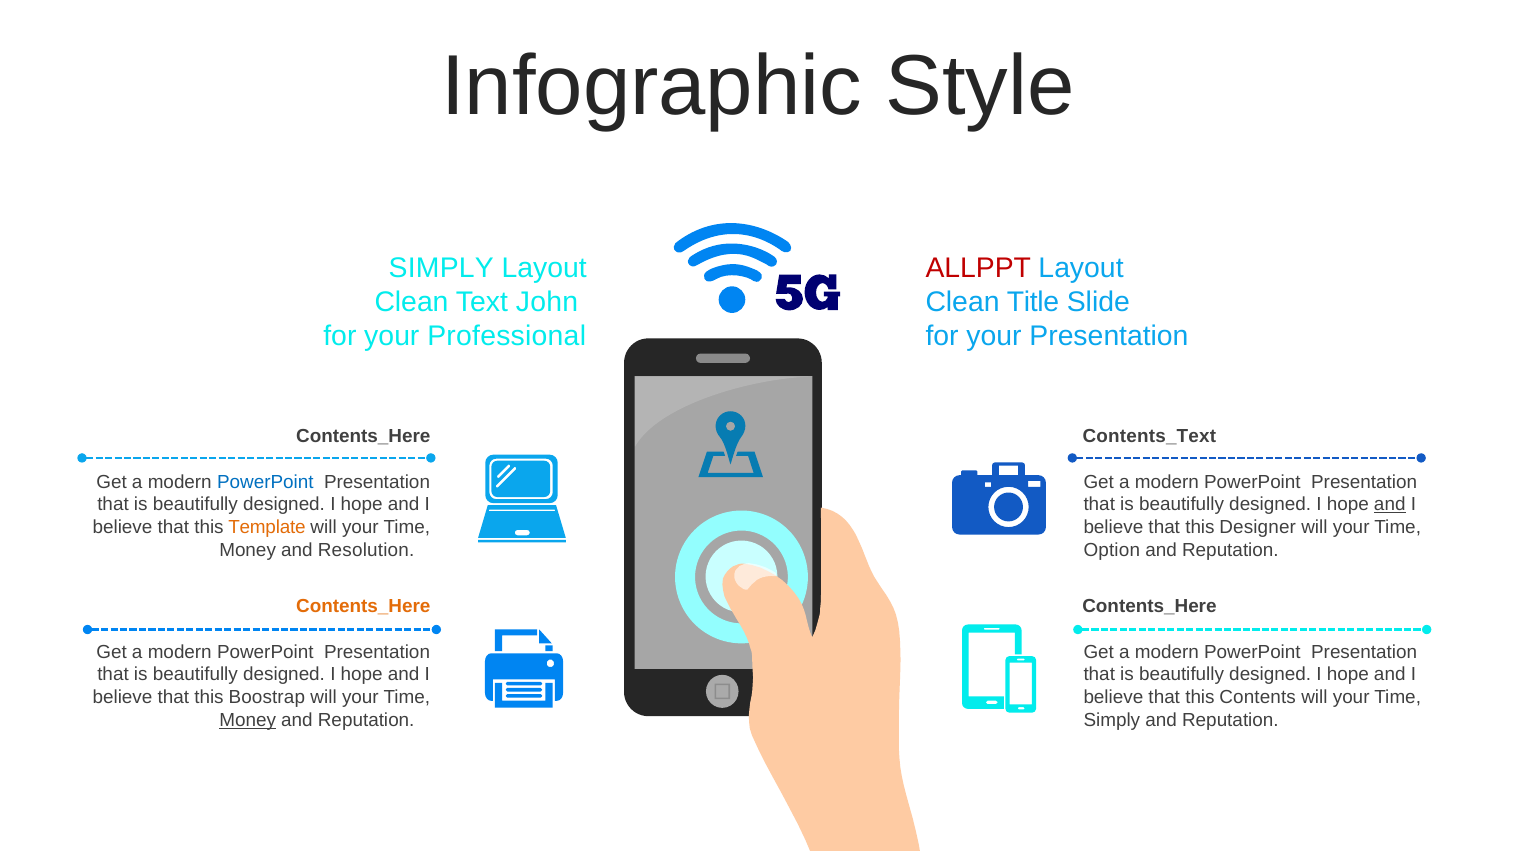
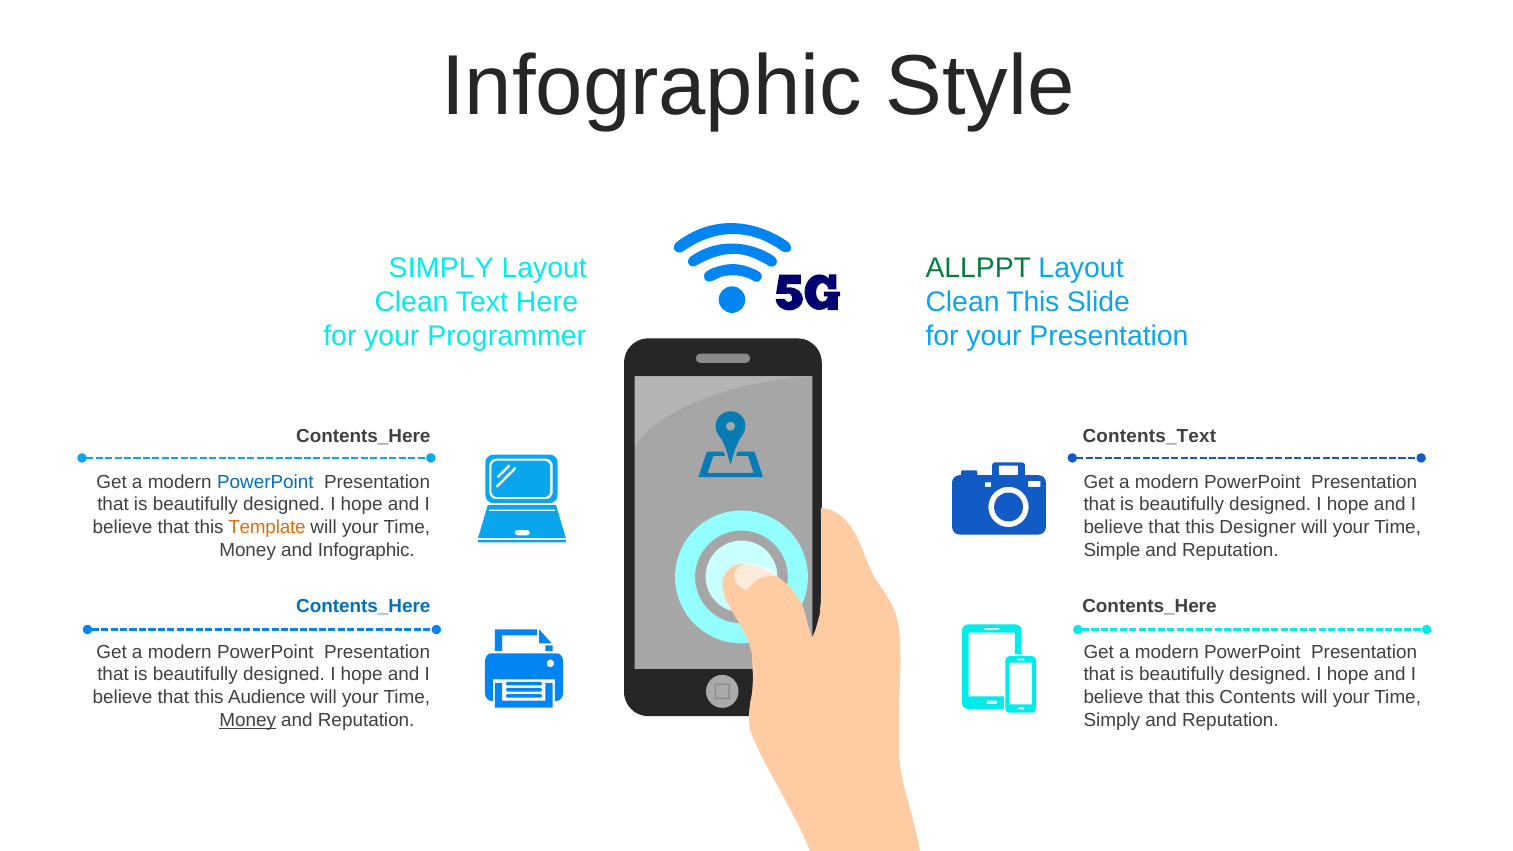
ALLPPT colour: red -> green
John: John -> Here
Clean Title: Title -> This
Professional: Professional -> Programmer
and at (1390, 505) underline: present -> none
and Resolution: Resolution -> Infographic
Option: Option -> Simple
Contents_Here at (363, 607) colour: orange -> blue
Boostrap: Boostrap -> Audience
